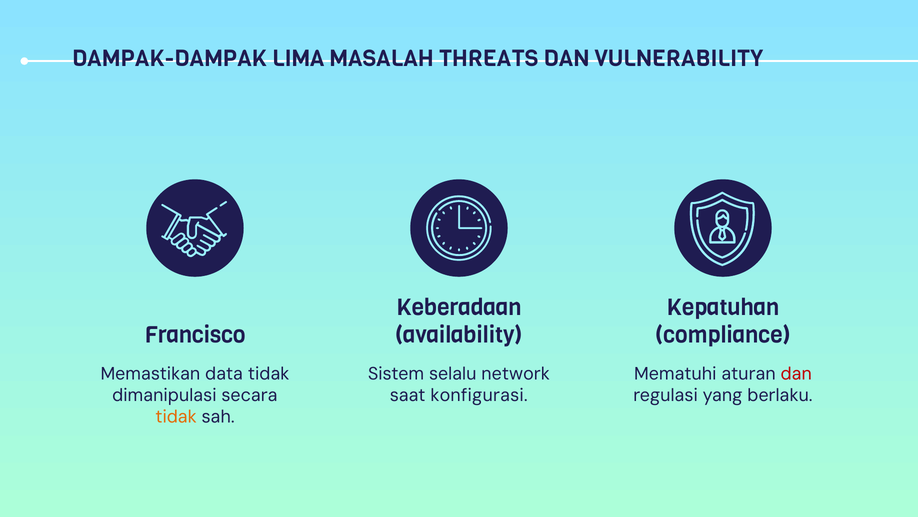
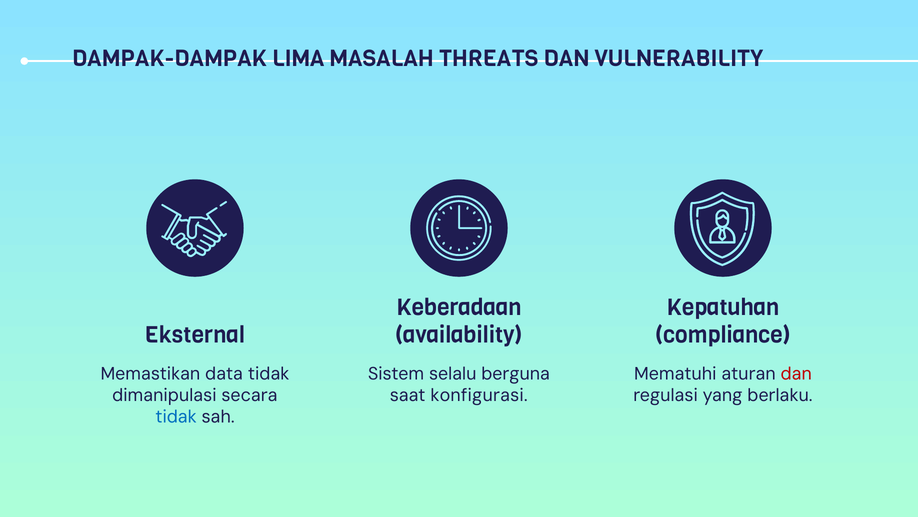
Francisco: Francisco -> Eksternal
network: network -> berguna
tidak at (176, 416) colour: orange -> blue
